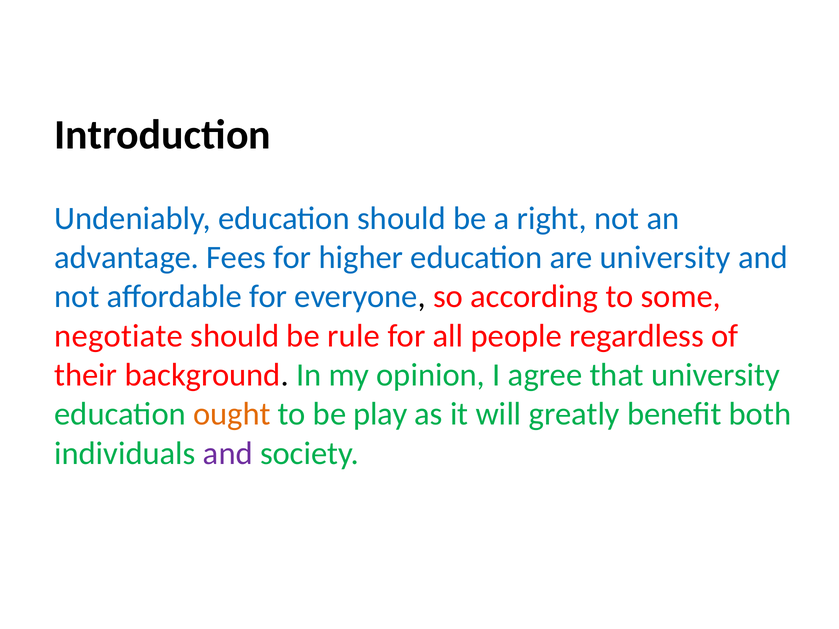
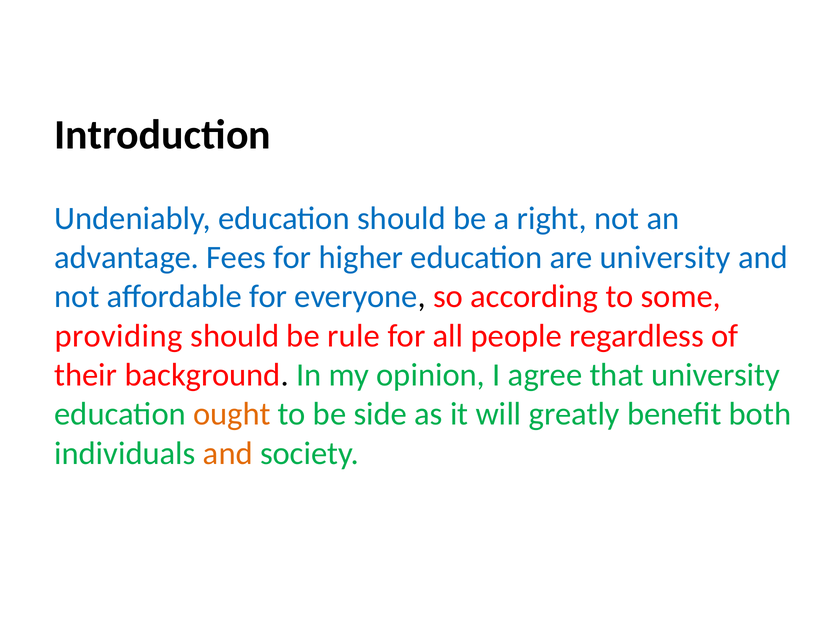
negotiate: negotiate -> providing
play: play -> side
and at (228, 453) colour: purple -> orange
